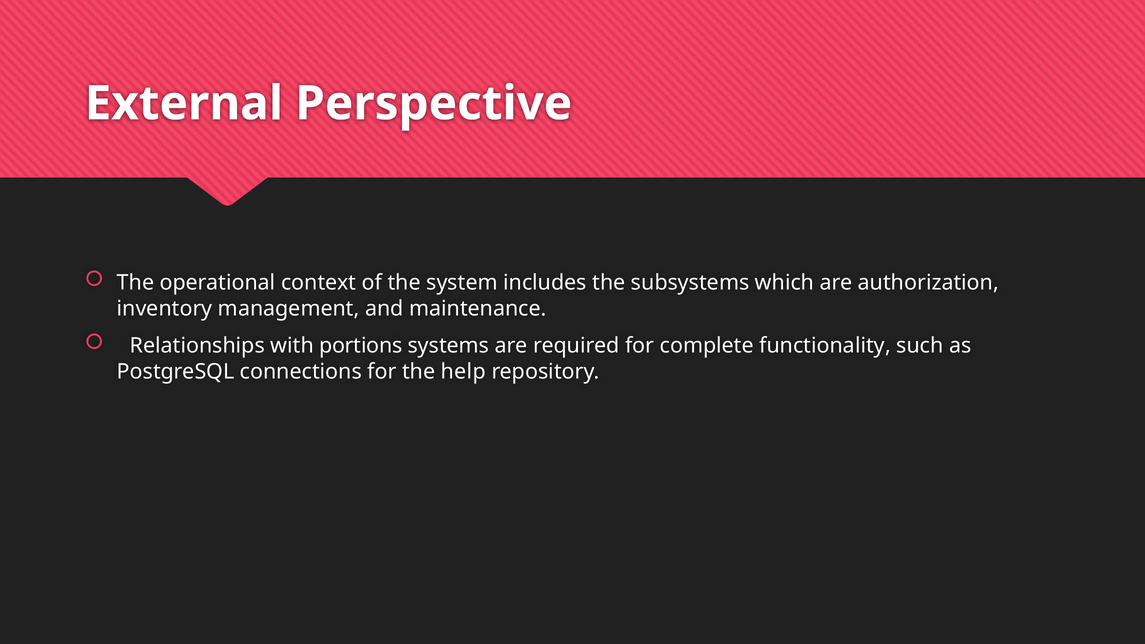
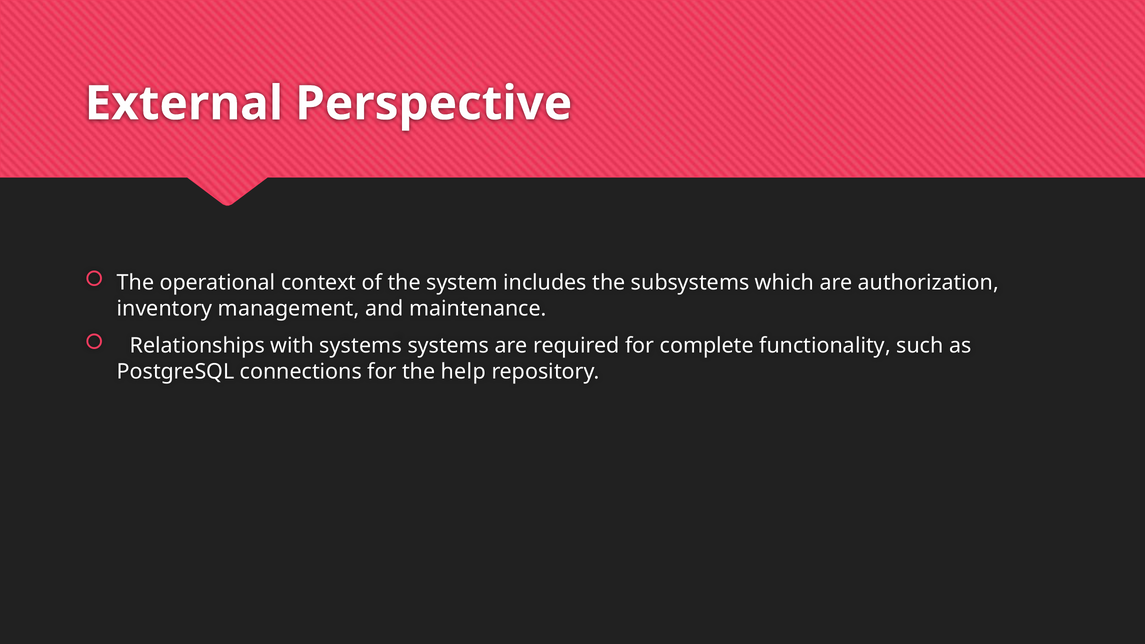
with portions: portions -> systems
